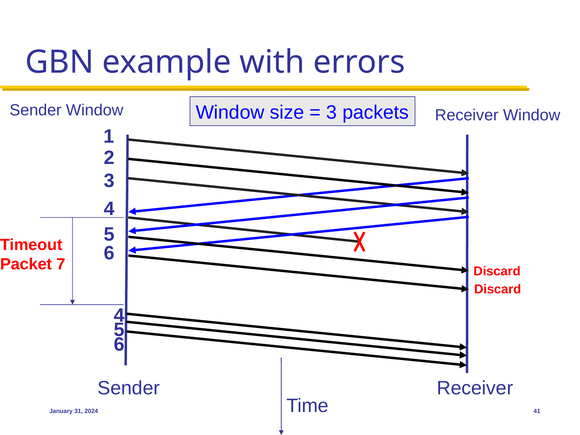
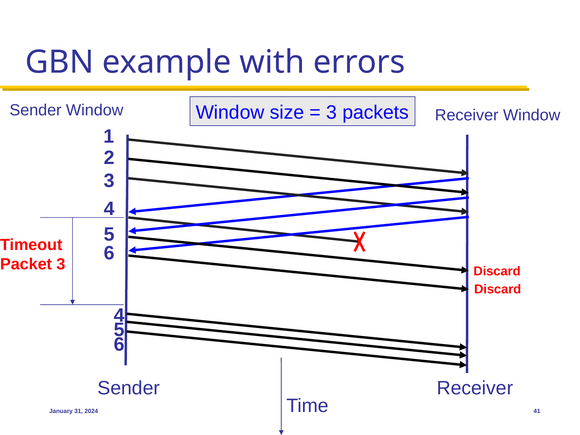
Packet 7: 7 -> 3
